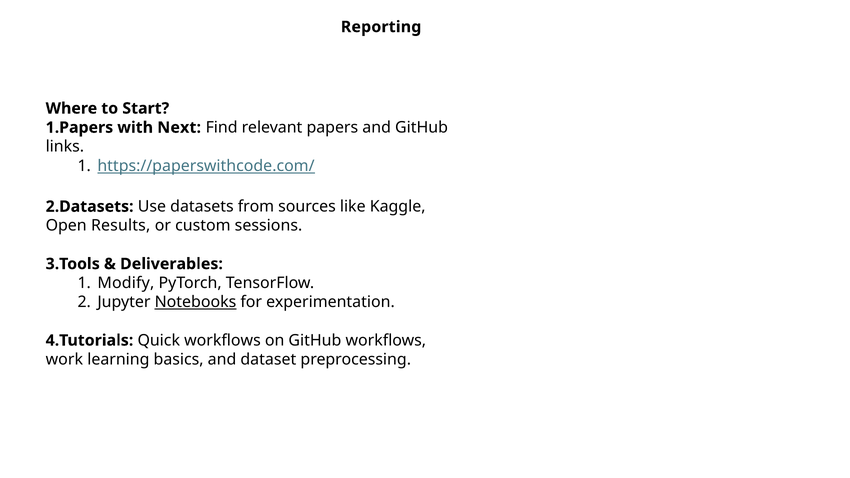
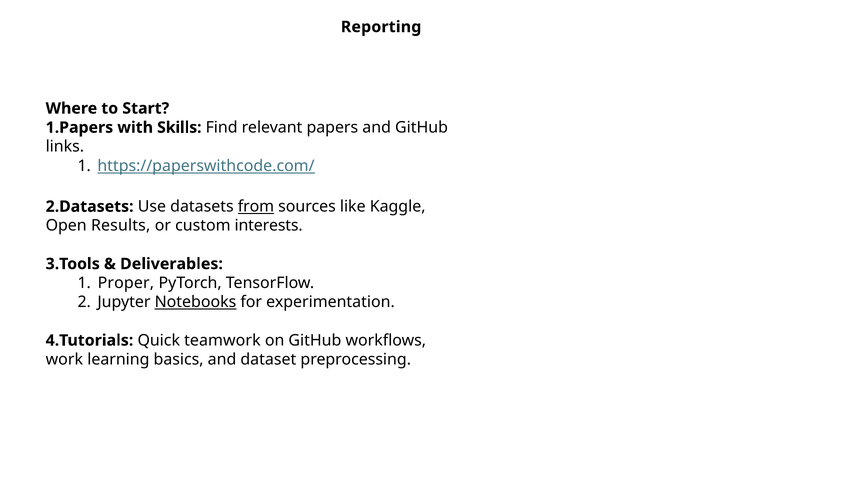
Next: Next -> Skills
from underline: none -> present
sessions: sessions -> interests
Modify: Modify -> Proper
Quick workflows: workflows -> teamwork
